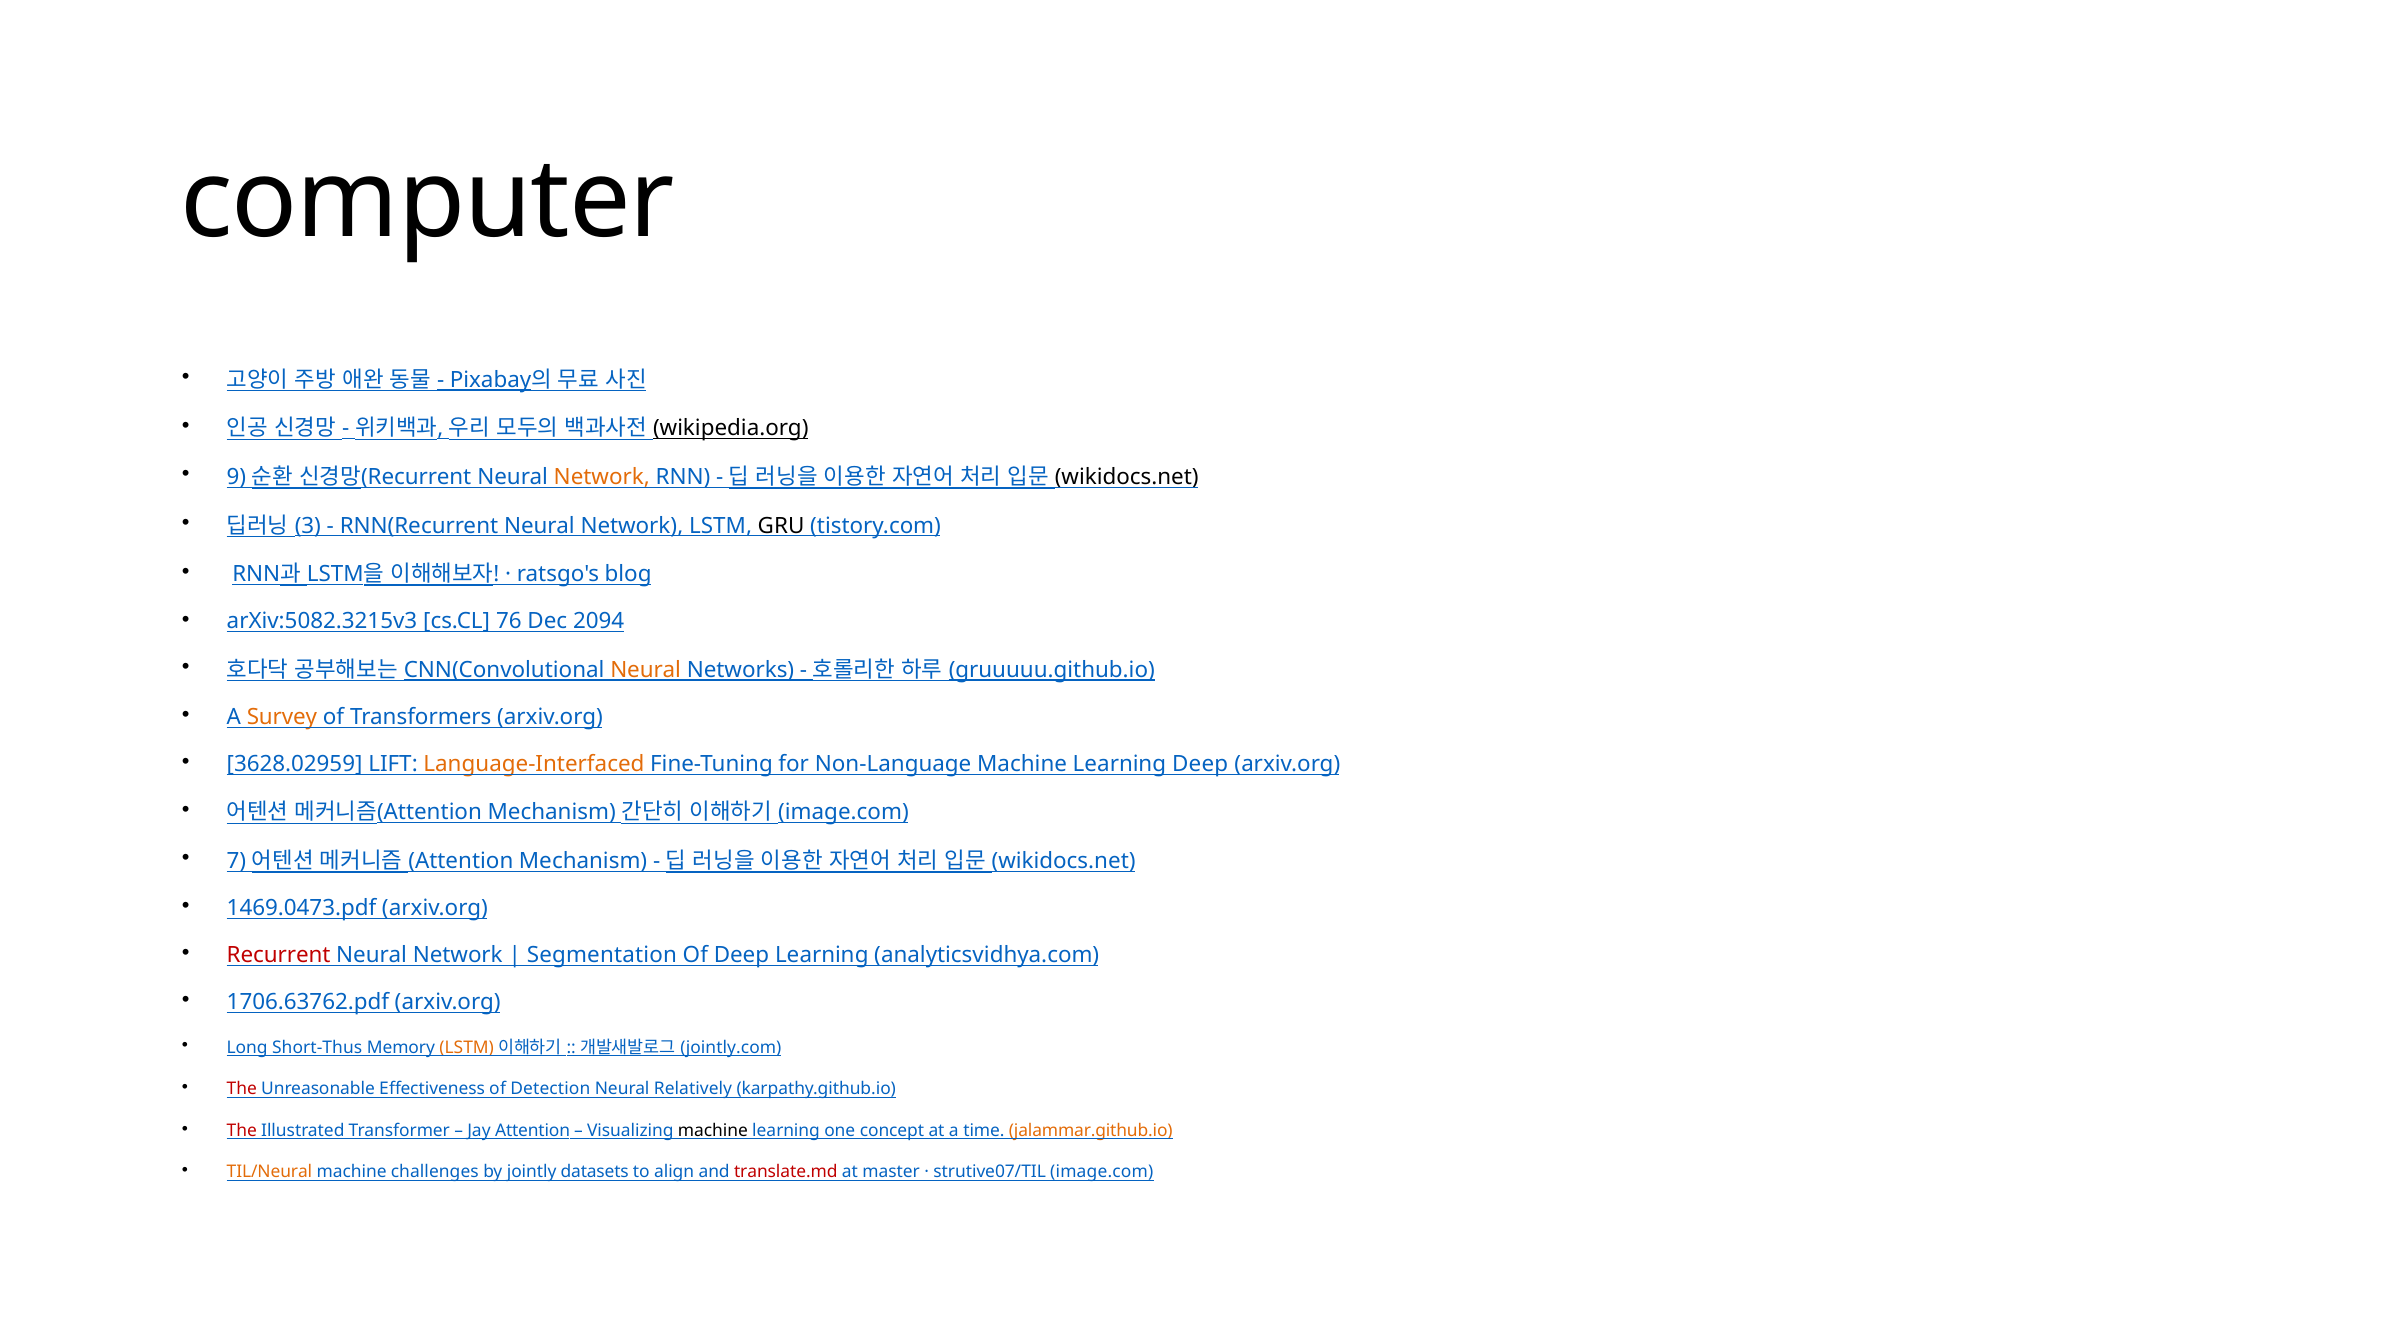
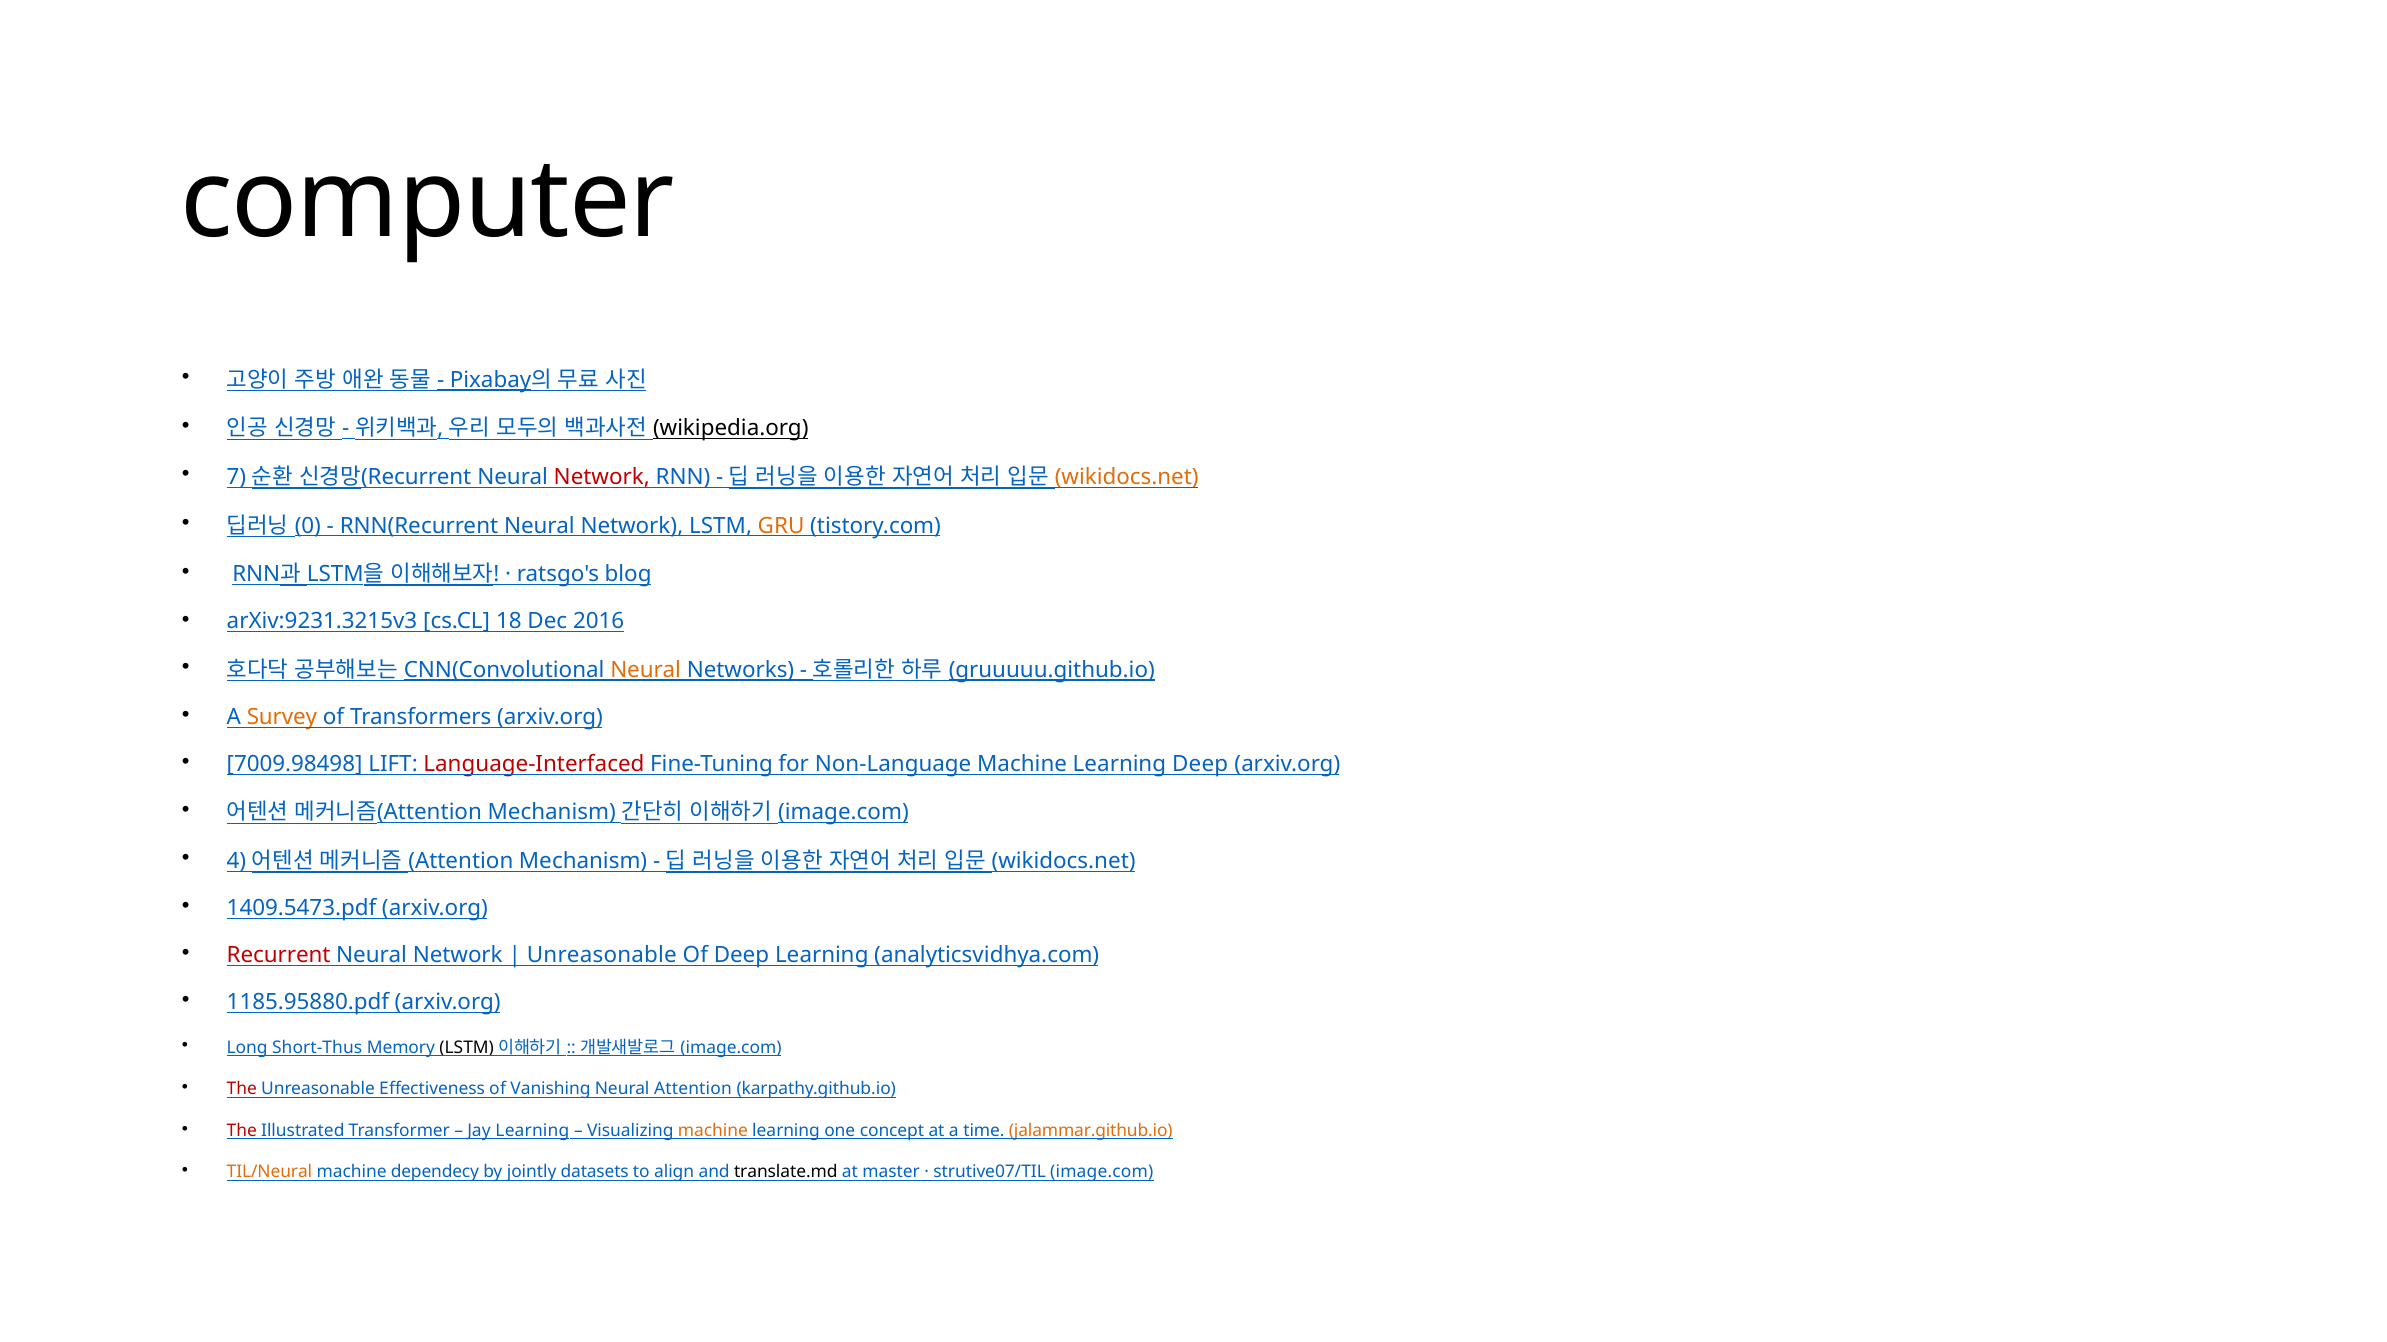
9: 9 -> 7
Network at (602, 477) colour: orange -> red
wikidocs.net at (1127, 477) colour: black -> orange
3: 3 -> 0
GRU colour: black -> orange
arXiv:5082.3215v3: arXiv:5082.3215v3 -> arXiv:9231.3215v3
76: 76 -> 18
2094: 2094 -> 2016
3628.02959: 3628.02959 -> 7009.98498
Language-Interfaced colour: orange -> red
7: 7 -> 4
1469.0473.pdf: 1469.0473.pdf -> 1409.5473.pdf
Segmentation at (602, 956): Segmentation -> Unreasonable
1706.63762.pdf: 1706.63762.pdf -> 1185.95880.pdf
LSTM at (467, 1048) colour: orange -> black
jointly.com at (731, 1048): jointly.com -> image.com
Detection: Detection -> Vanishing
Neural Relatively: Relatively -> Attention
Jay Attention: Attention -> Learning
machine at (713, 1131) colour: black -> orange
challenges: challenges -> dependecy
translate.md colour: red -> black
